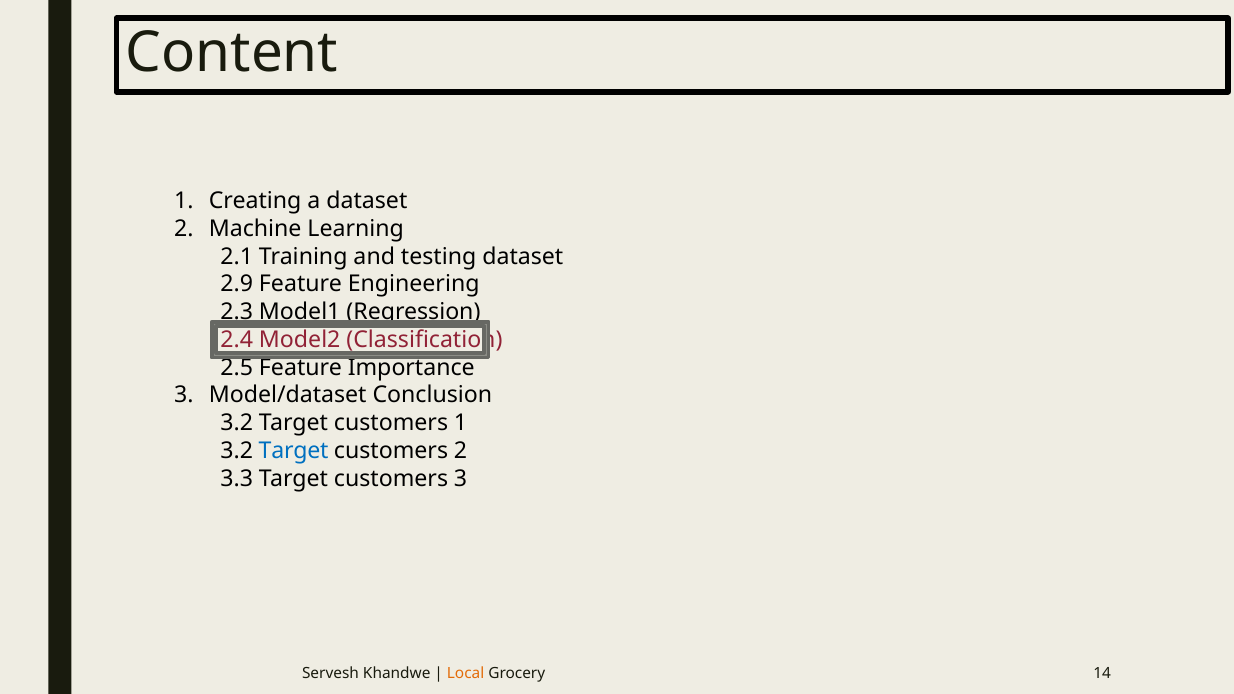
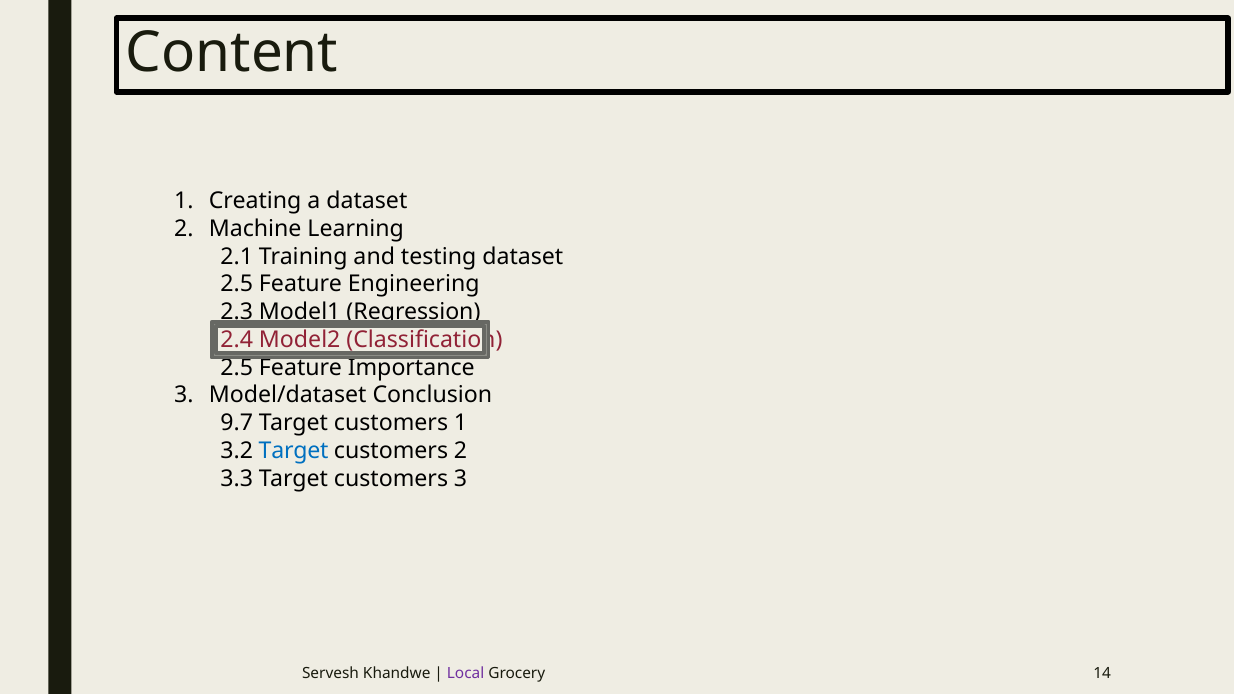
2.9 at (237, 284): 2.9 -> 2.5
3.2 at (237, 423): 3.2 -> 9.7
Local colour: orange -> purple
